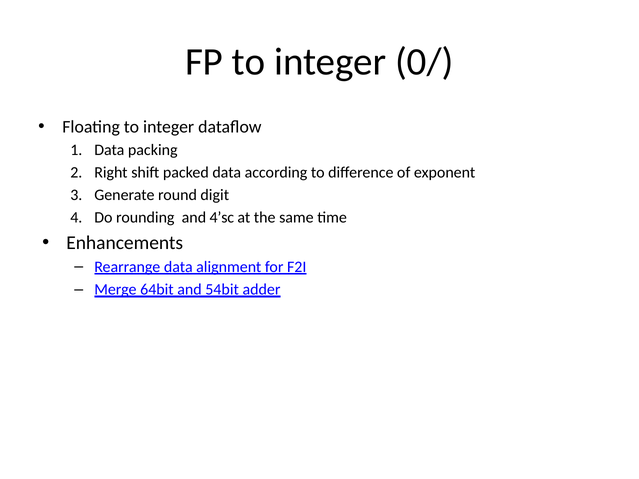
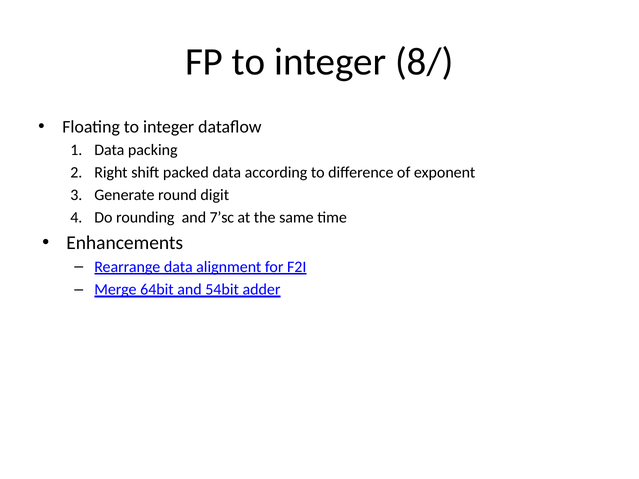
0/: 0/ -> 8/
4’sc: 4’sc -> 7’sc
